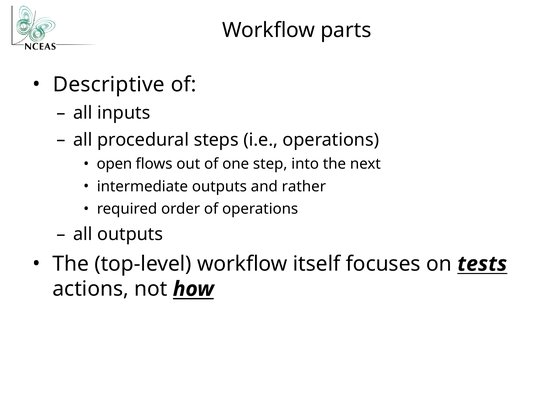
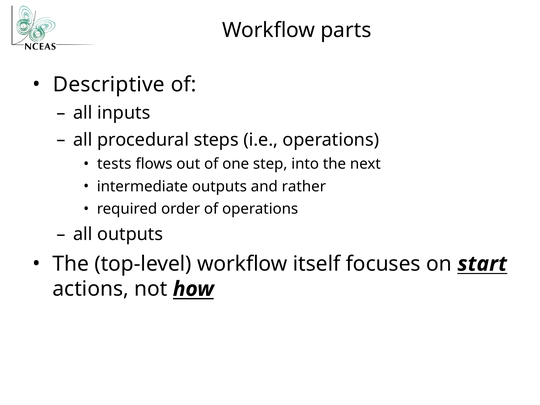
open: open -> tests
tests: tests -> start
